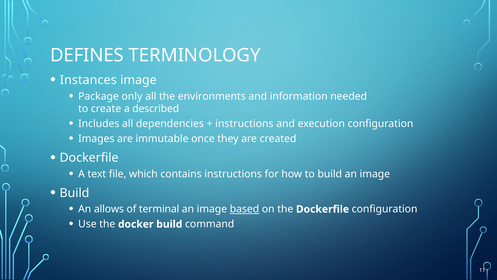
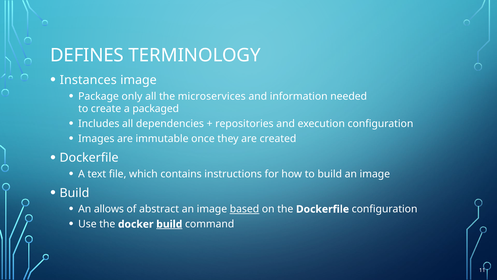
environments: environments -> microservices
described: described -> packaged
instructions at (244, 124): instructions -> repositories
terminal: terminal -> abstract
build at (169, 224) underline: none -> present
